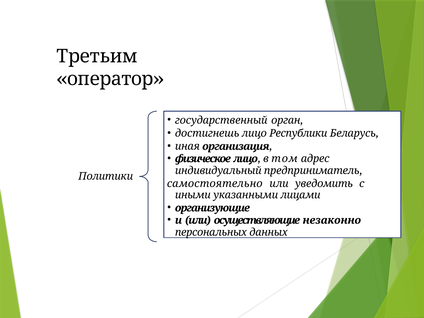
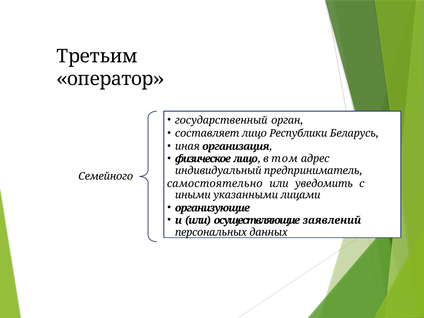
достигнешь: достигнешь -> составляет
Политики: Политики -> Семейного
незаконно: незаконно -> заявлений
